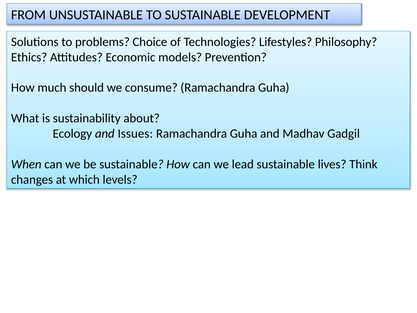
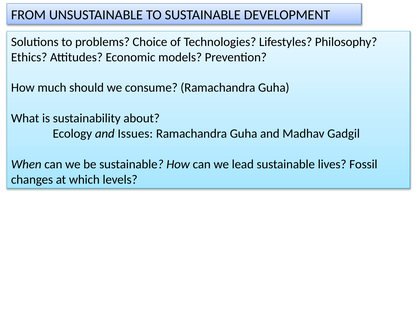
Think: Think -> Fossil
